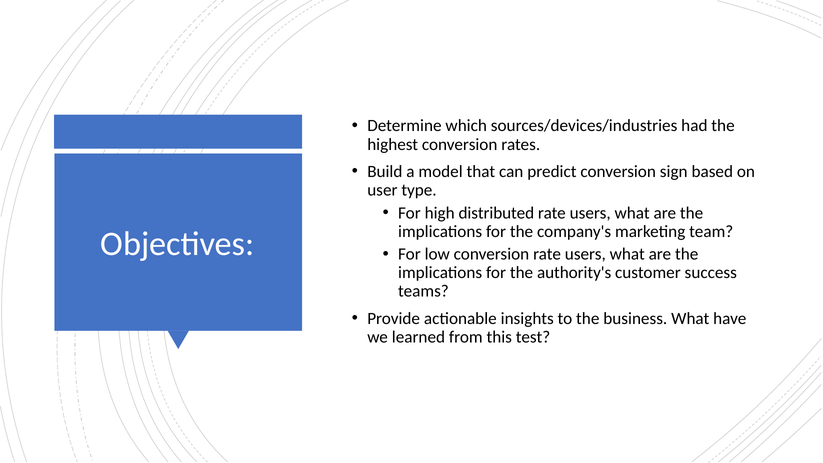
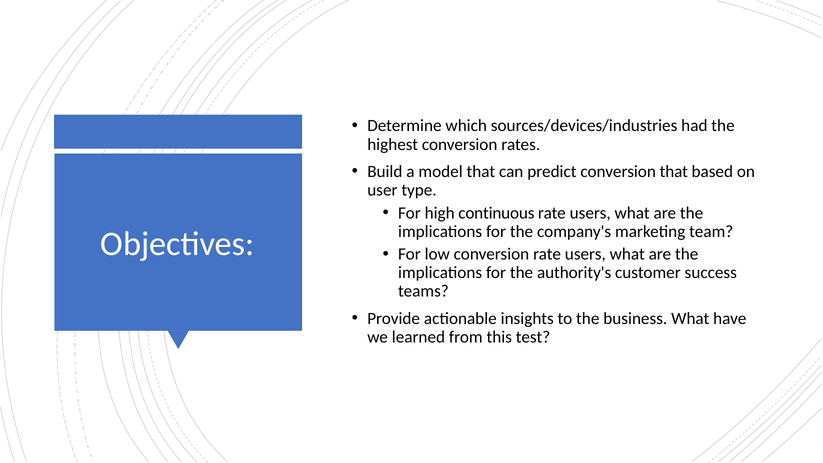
conversion sign: sign -> that
distributed: distributed -> continuous
